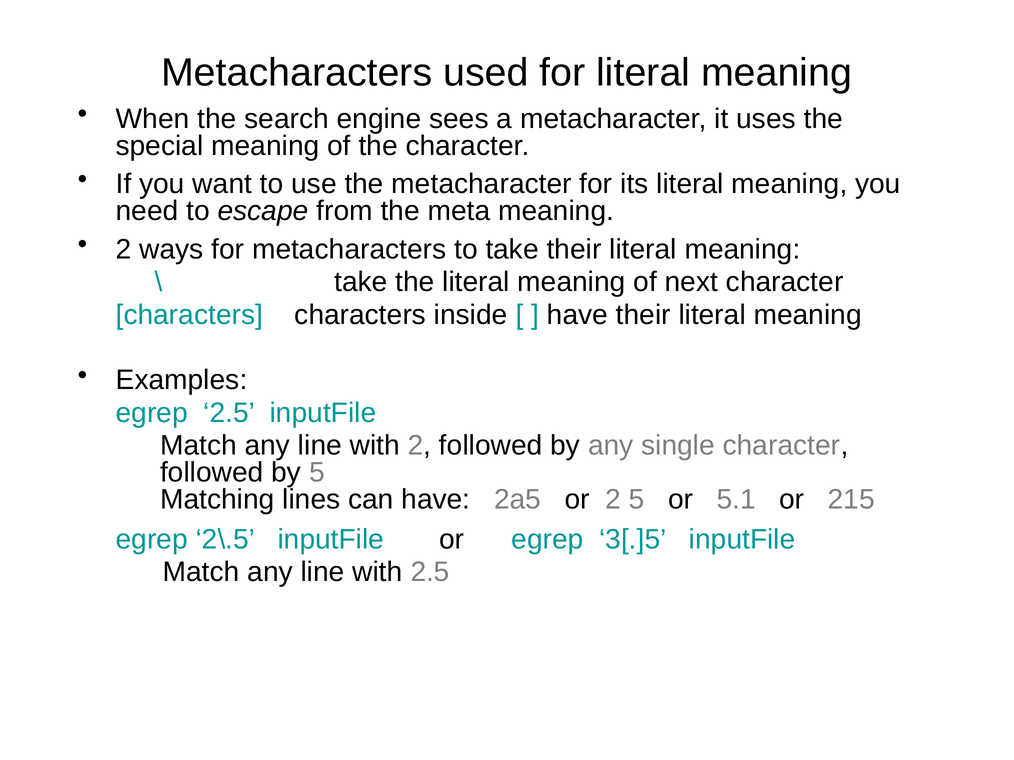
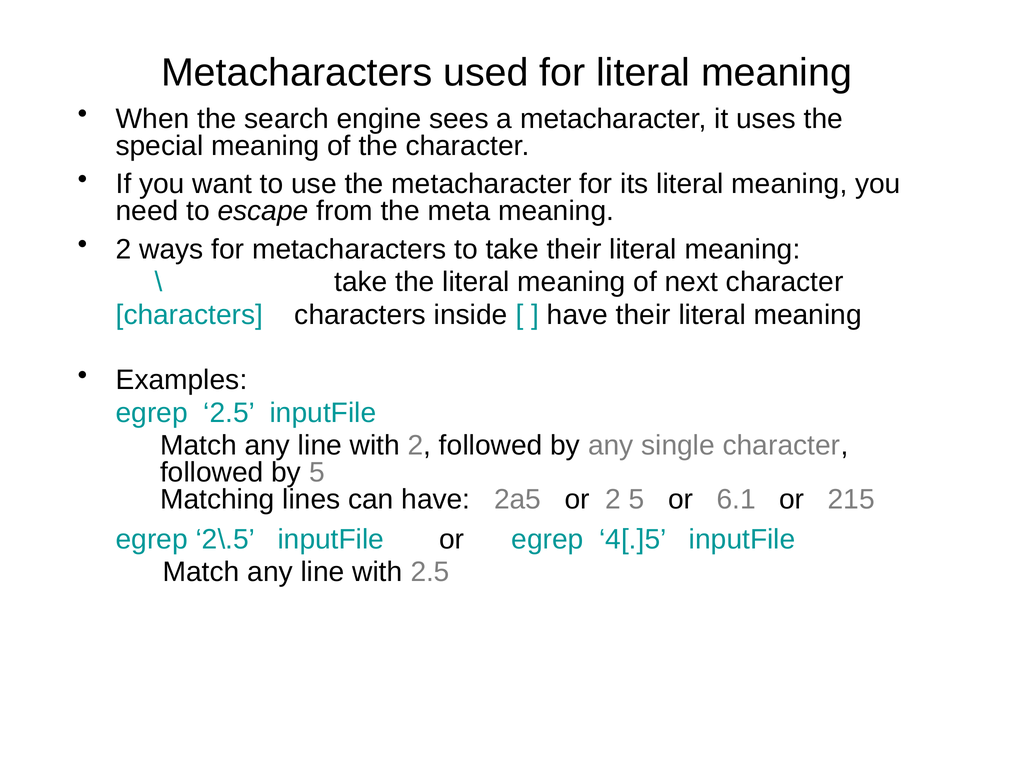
5.1: 5.1 -> 6.1
3[.]5: 3[.]5 -> 4[.]5
